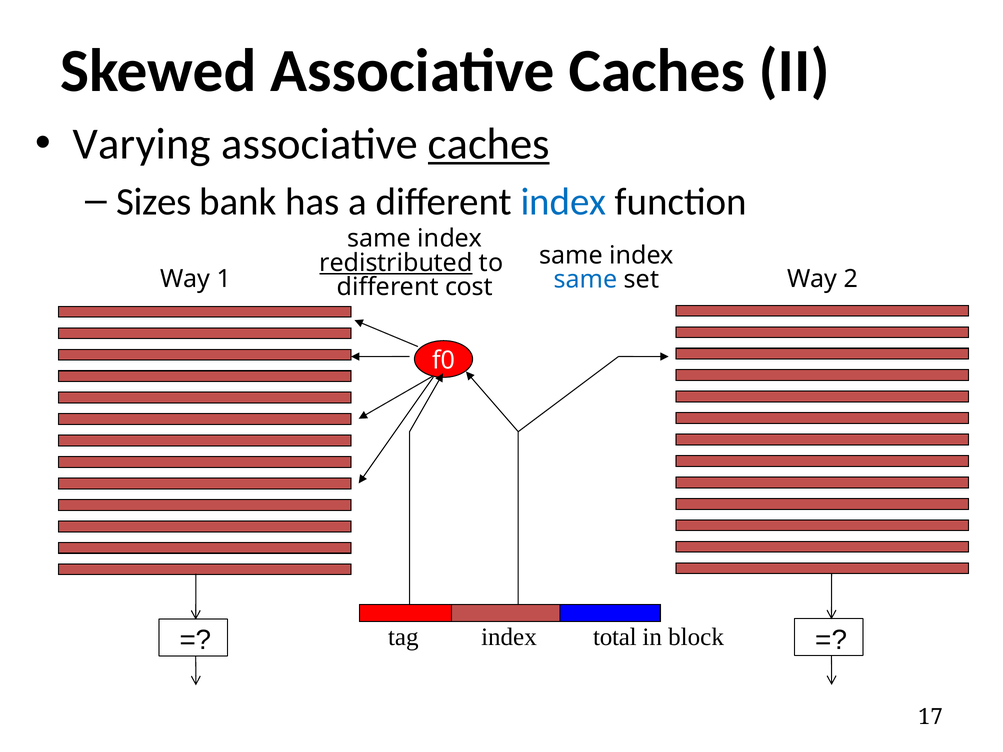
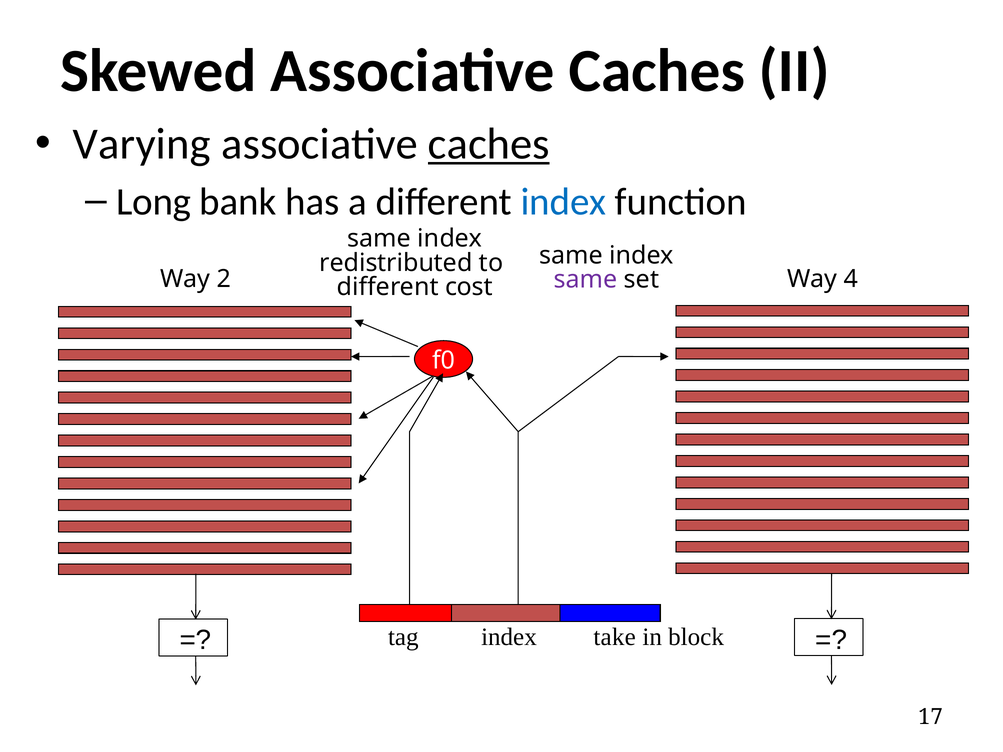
Sizes: Sizes -> Long
redistributed underline: present -> none
1: 1 -> 2
2: 2 -> 4
same at (586, 280) colour: blue -> purple
total: total -> take
